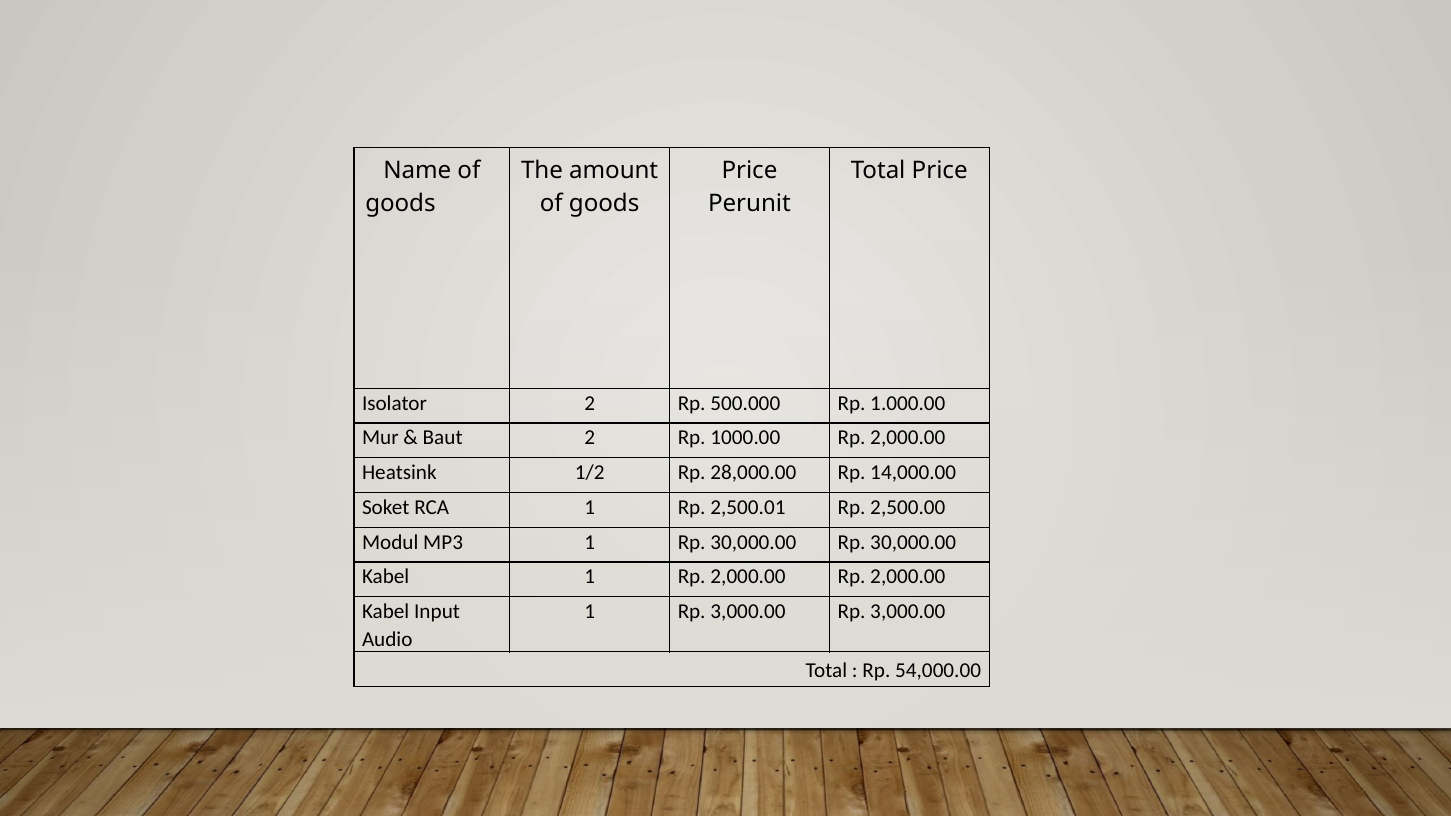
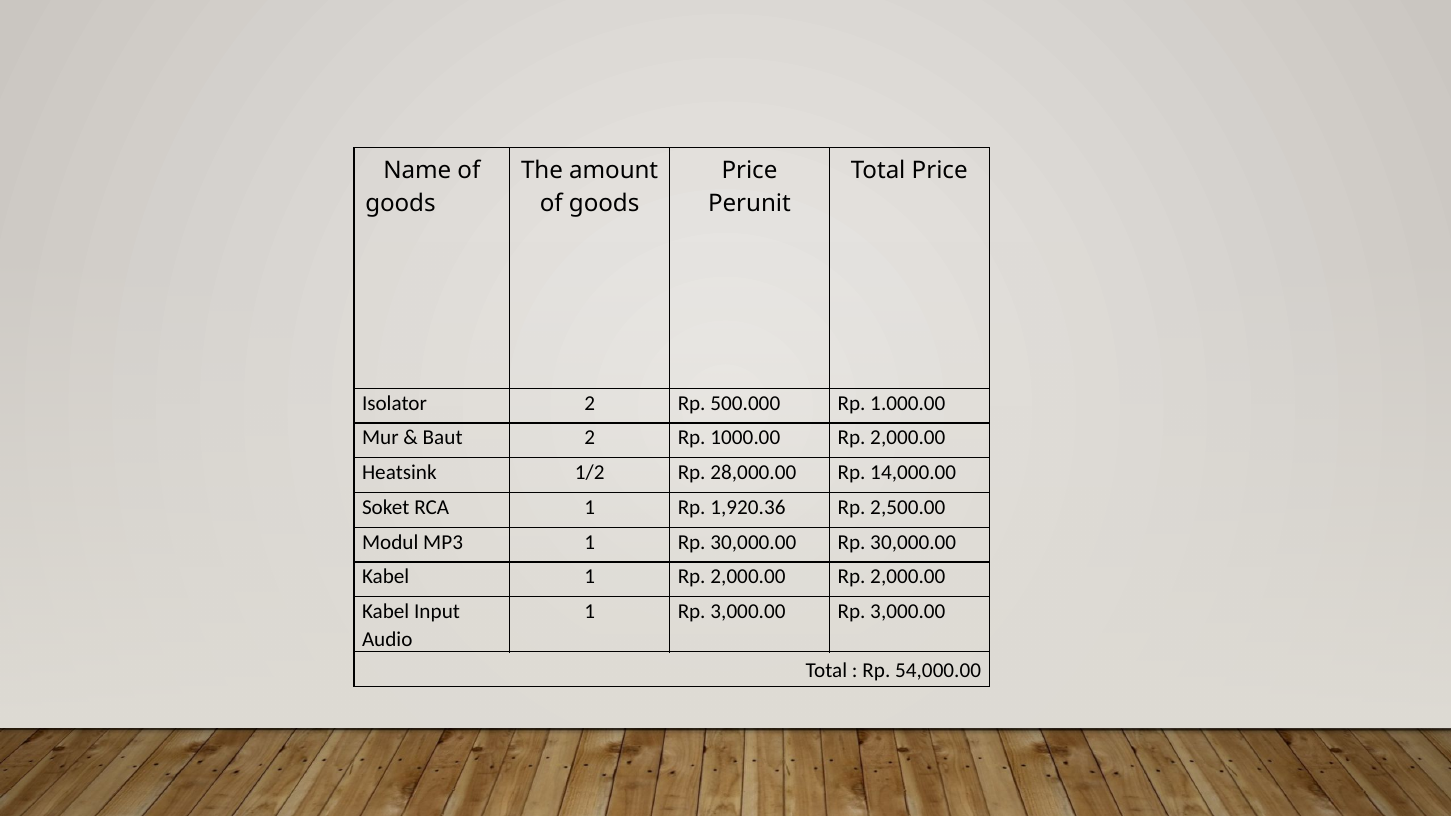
2,500.01: 2,500.01 -> 1,920.36
